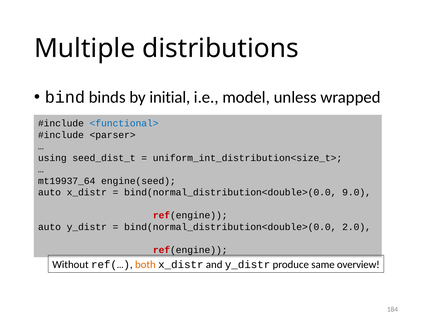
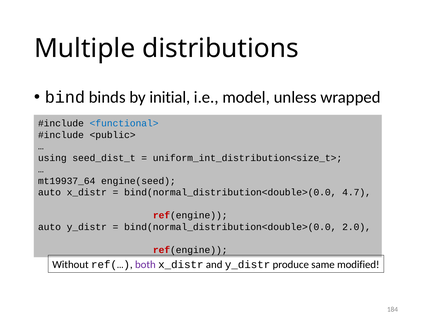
<parser>: <parser> -> <public>
9.0: 9.0 -> 4.7
both colour: orange -> purple
overview: overview -> modified
